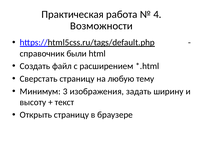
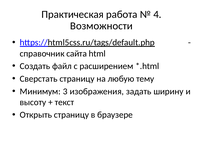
были: были -> сайта
